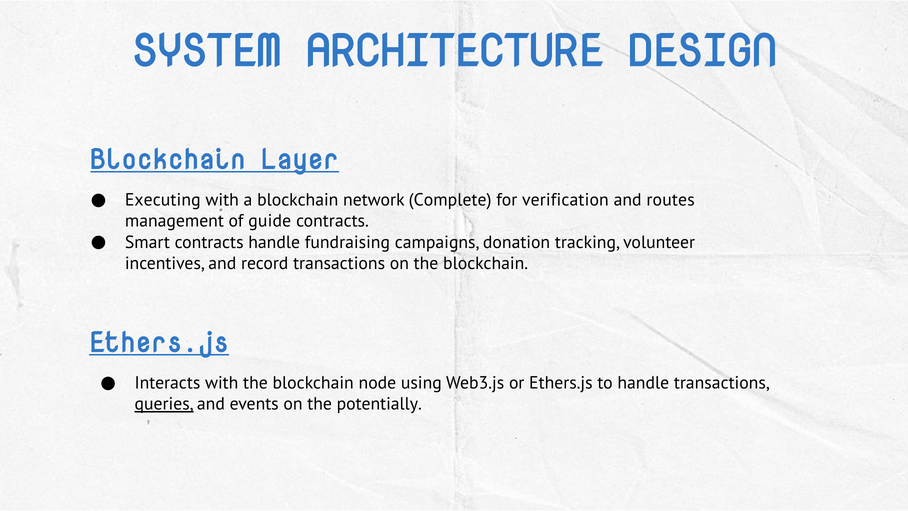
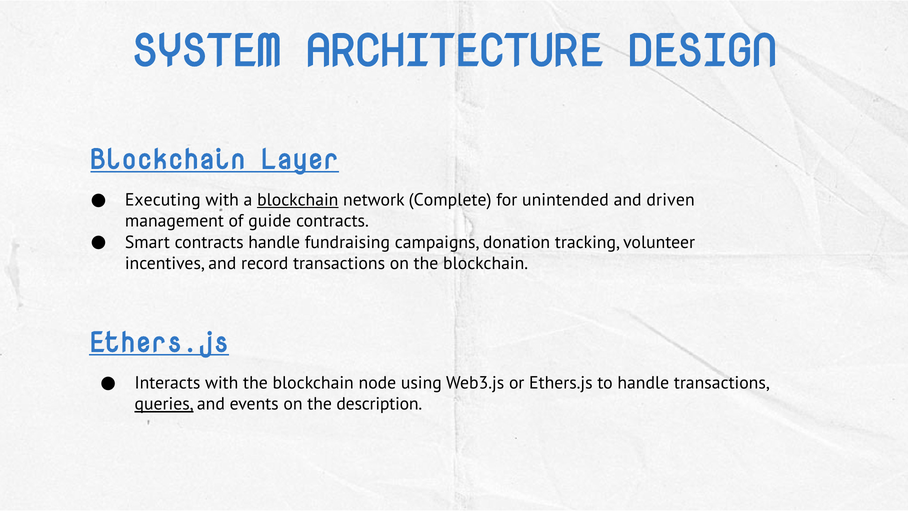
blockchain at (298, 200) underline: none -> present
verification: verification -> unintended
routes: routes -> driven
potentially: potentially -> description
